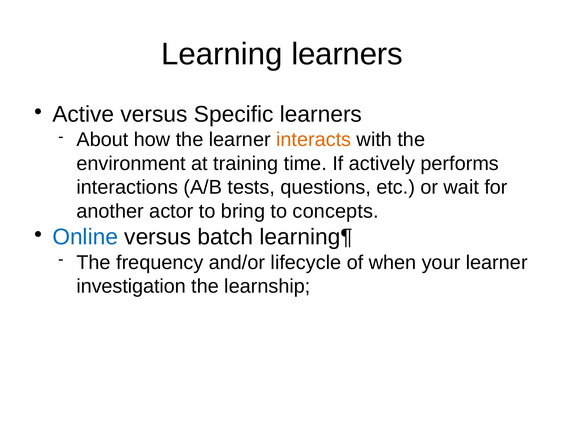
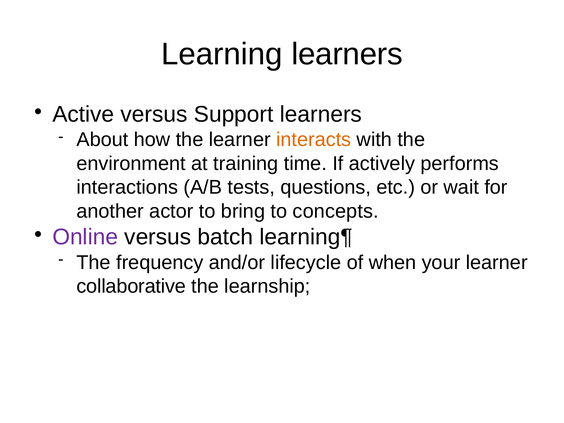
Specific: Specific -> Support
Online colour: blue -> purple
investigation: investigation -> collaborative
